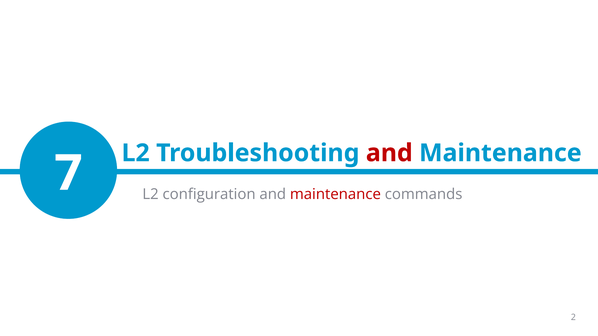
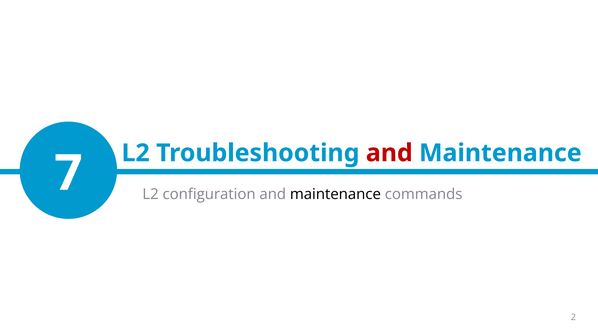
maintenance at (335, 194) colour: red -> black
